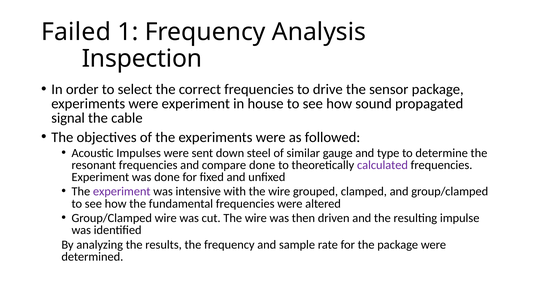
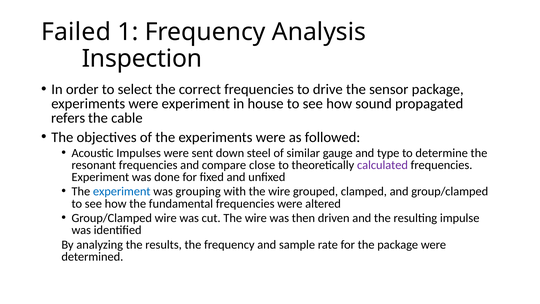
signal: signal -> refers
compare done: done -> close
experiment at (122, 191) colour: purple -> blue
intensive: intensive -> grouping
